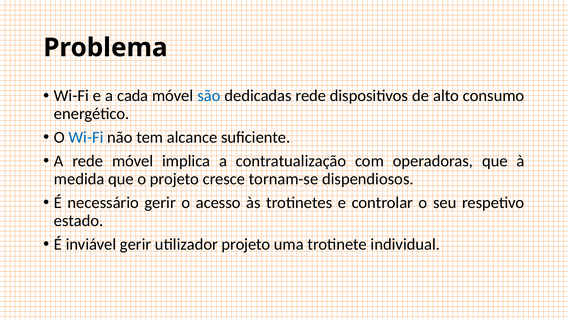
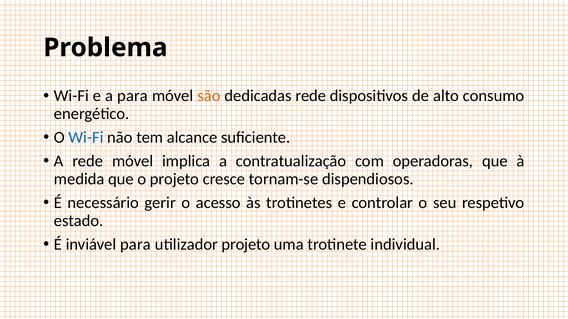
a cada: cada -> para
são colour: blue -> orange
inviável gerir: gerir -> para
